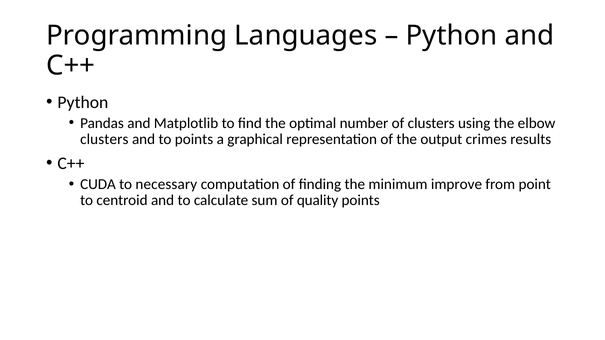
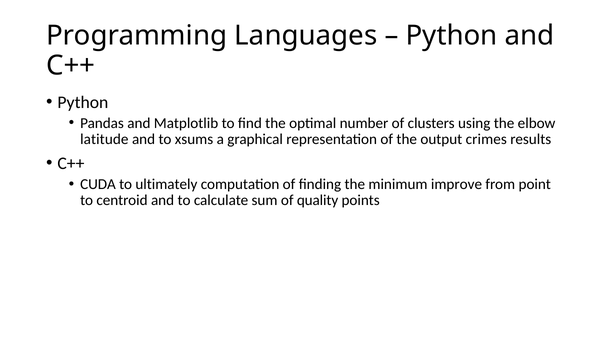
clusters at (104, 139): clusters -> latitude
to points: points -> xsums
necessary: necessary -> ultimately
